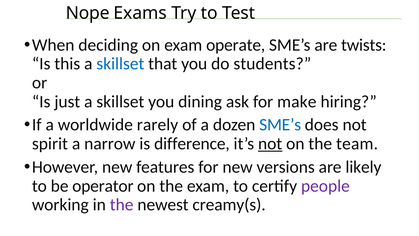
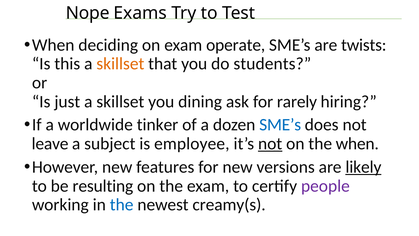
skillset at (120, 64) colour: blue -> orange
make: make -> rarely
rarely: rarely -> tinker
spirit: spirit -> leave
narrow: narrow -> subject
difference: difference -> employee
the team: team -> when
likely underline: none -> present
operator: operator -> resulting
the at (122, 205) colour: purple -> blue
